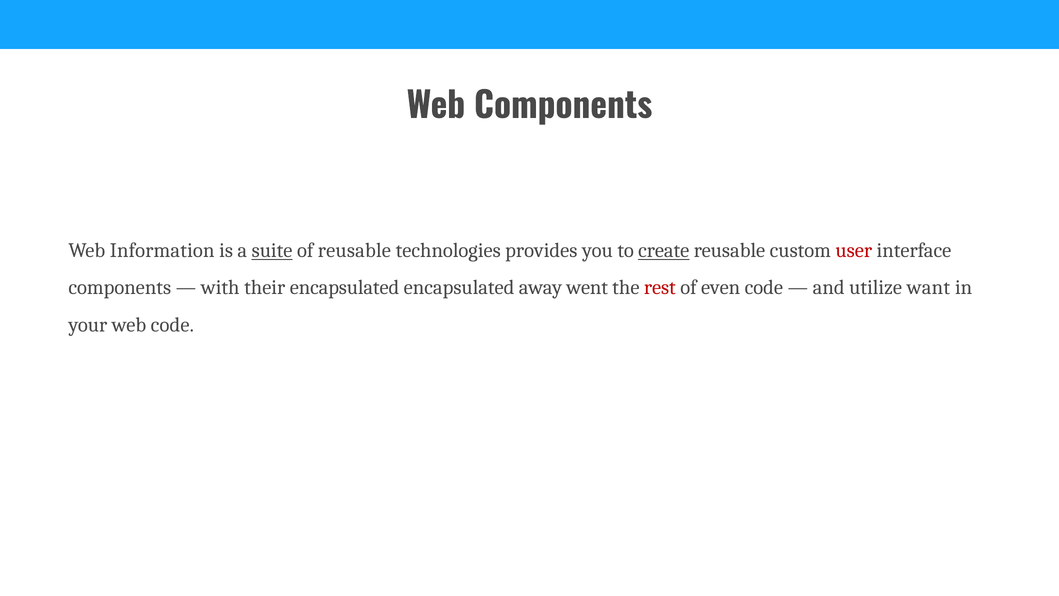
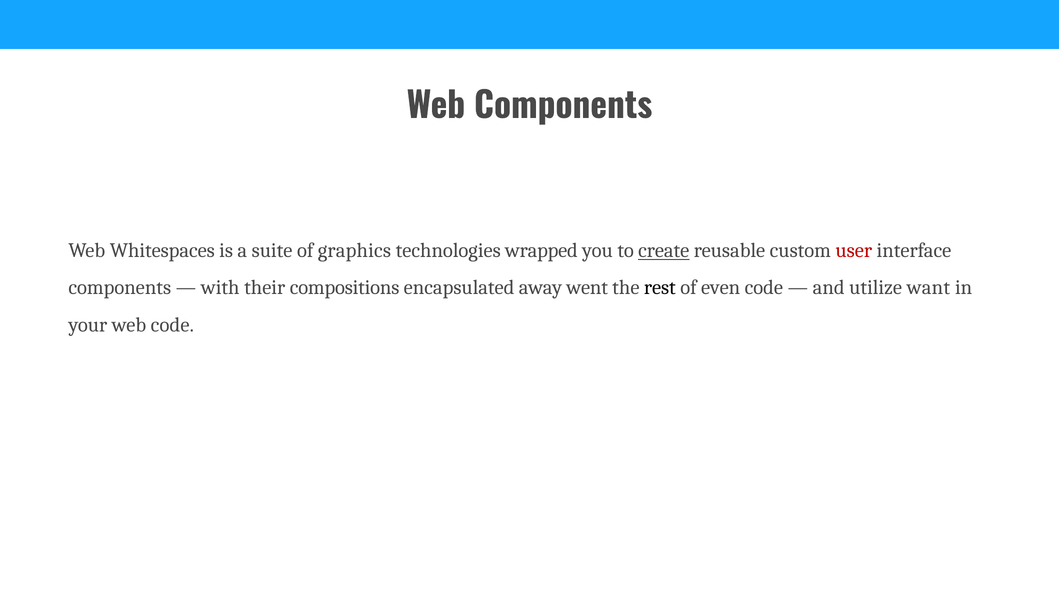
Information: Information -> Whitespaces
suite underline: present -> none
of reusable: reusable -> graphics
provides: provides -> wrapped
their encapsulated: encapsulated -> compositions
rest colour: red -> black
